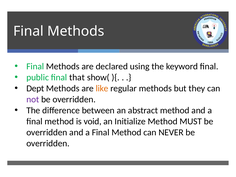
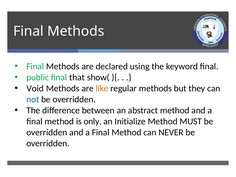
Dept: Dept -> Void
not colour: purple -> blue
void: void -> only
